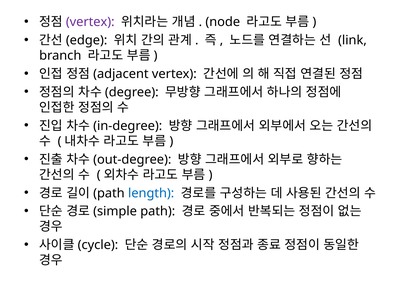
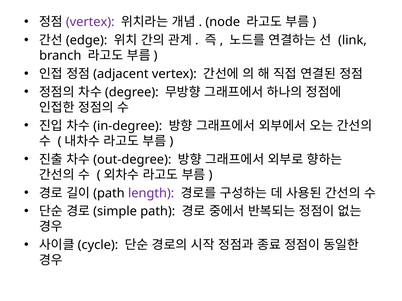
length colour: blue -> purple
